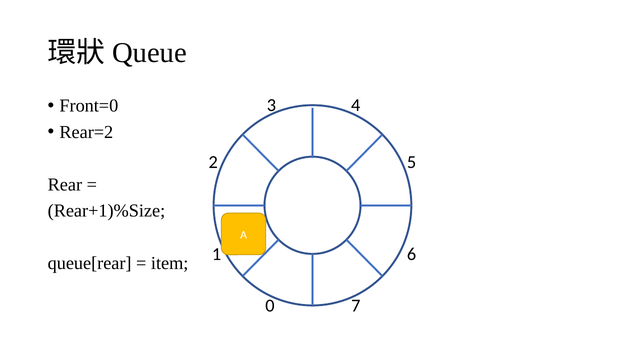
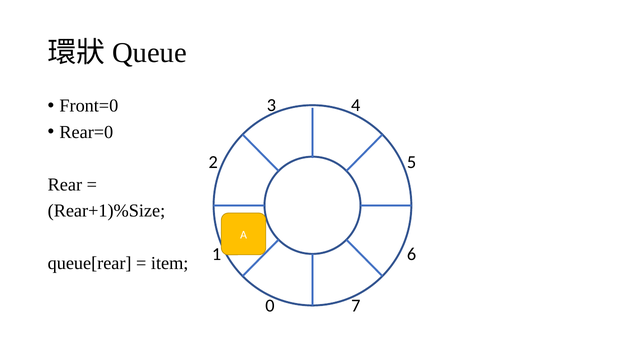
Rear=2: Rear=2 -> Rear=0
